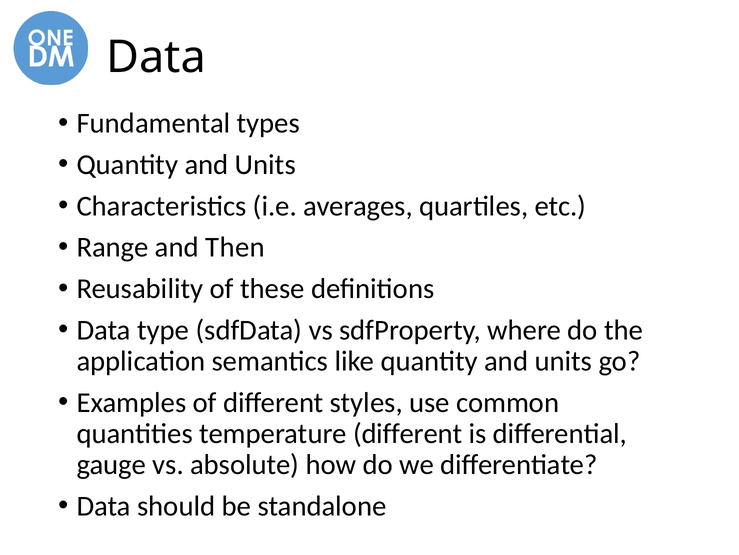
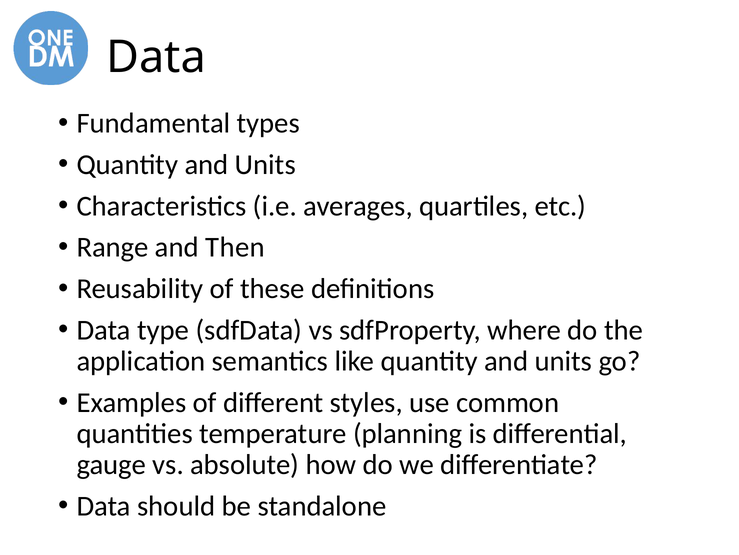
temperature different: different -> planning
